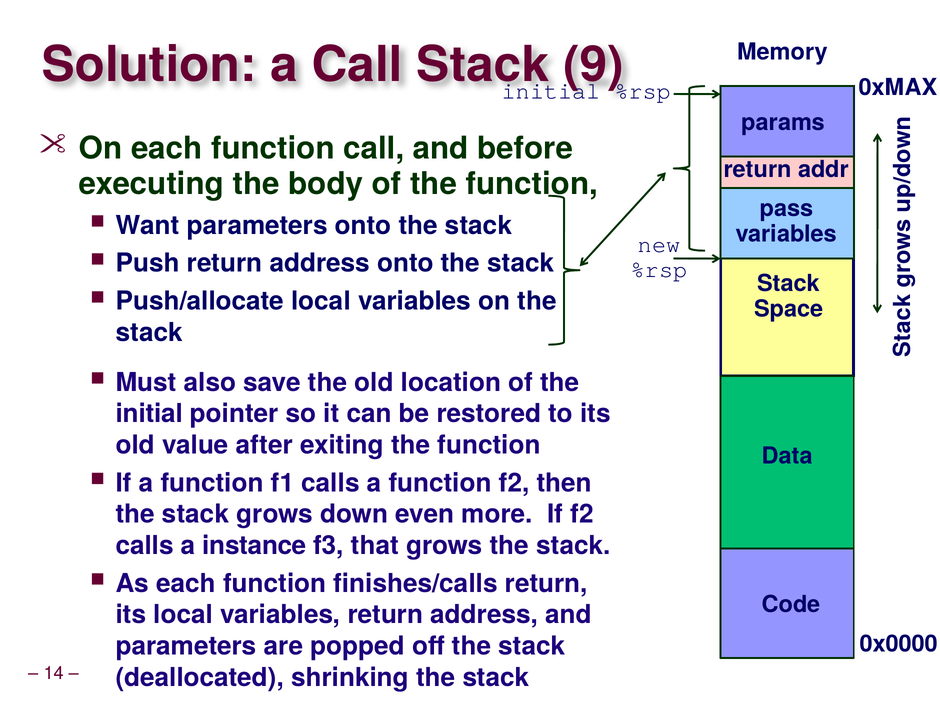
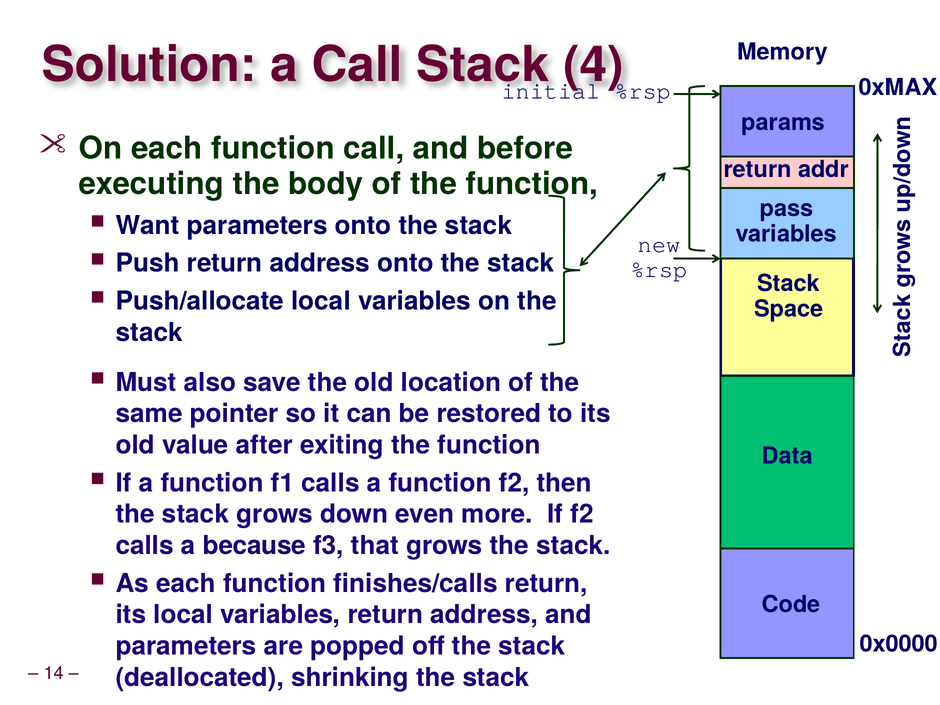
9: 9 -> 4
initial at (149, 414): initial -> same
instance: instance -> because
